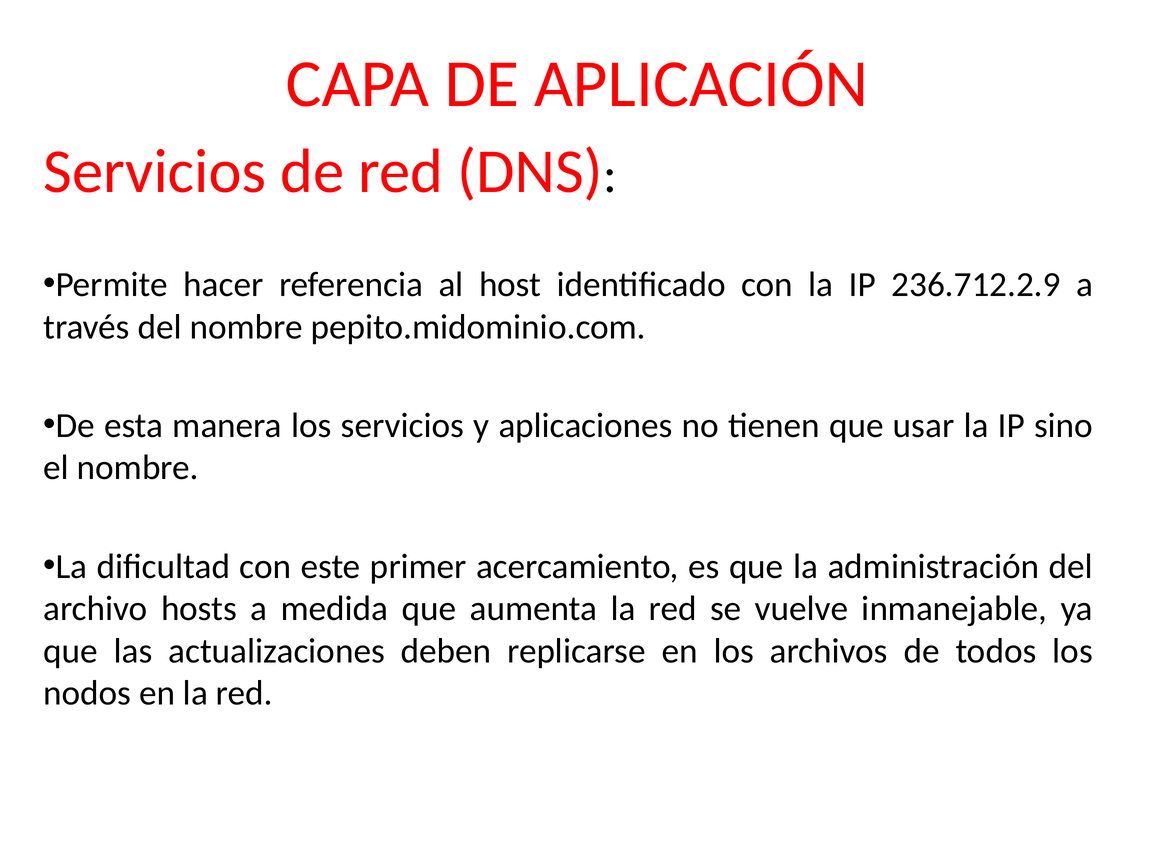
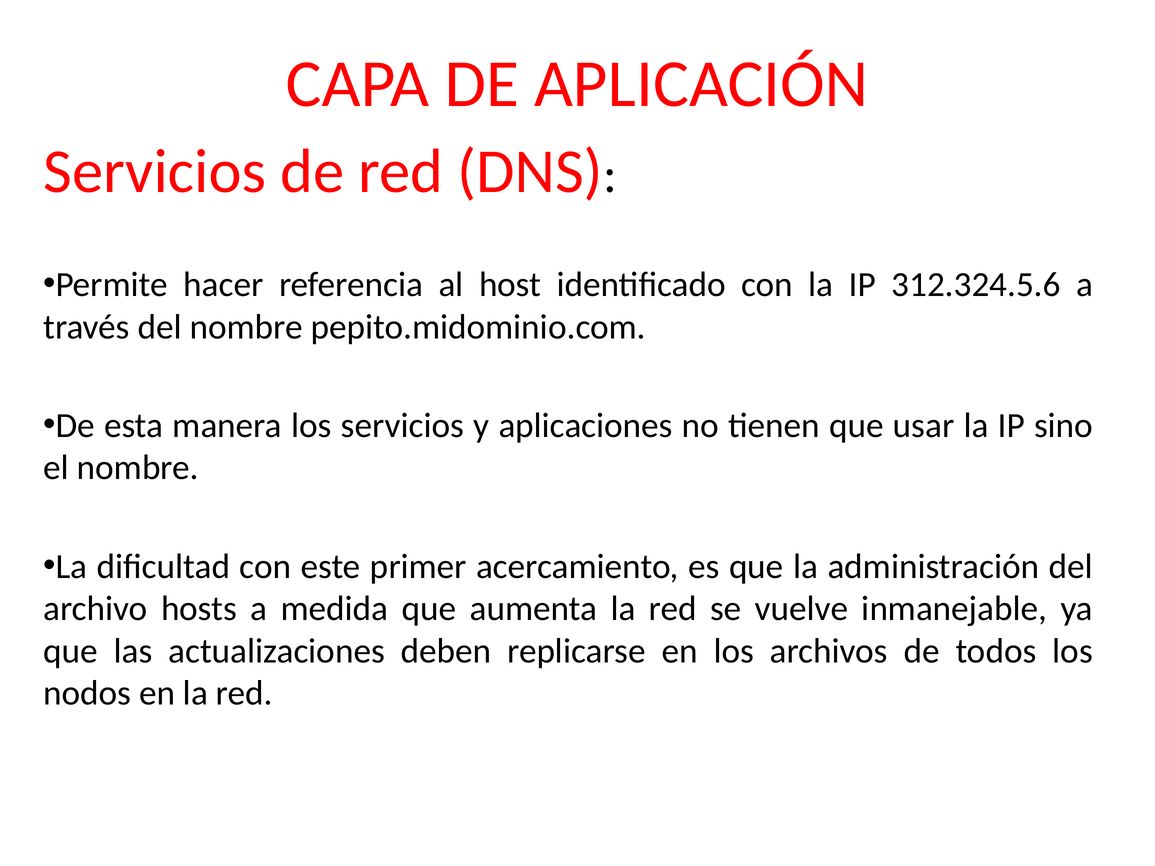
236.712.2.9: 236.712.2.9 -> 312.324.5.6
